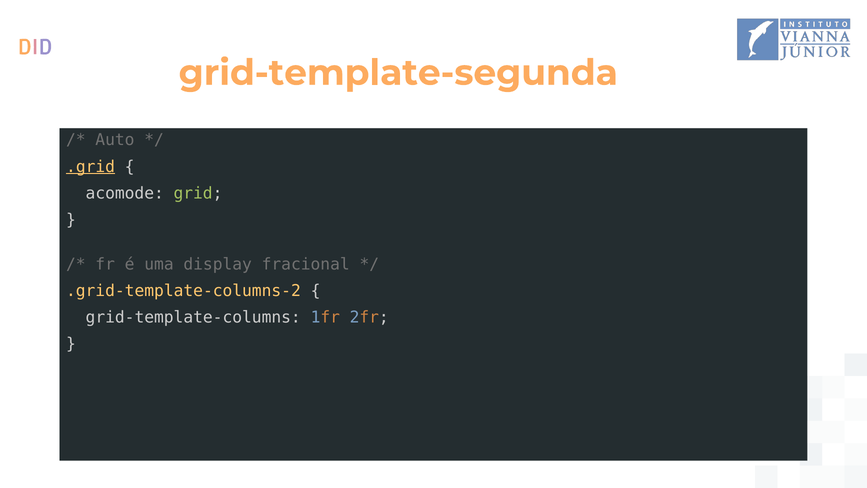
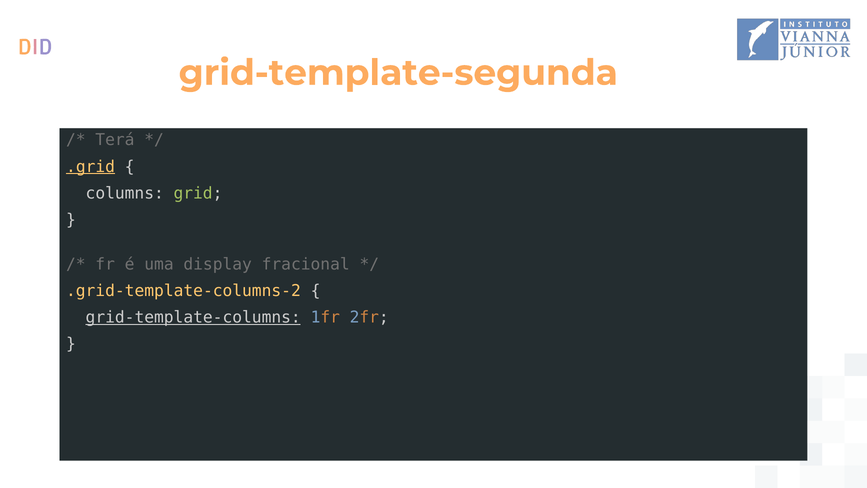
Auto: Auto -> Terá
acomode: acomode -> columns
grid-template-columns underline: none -> present
